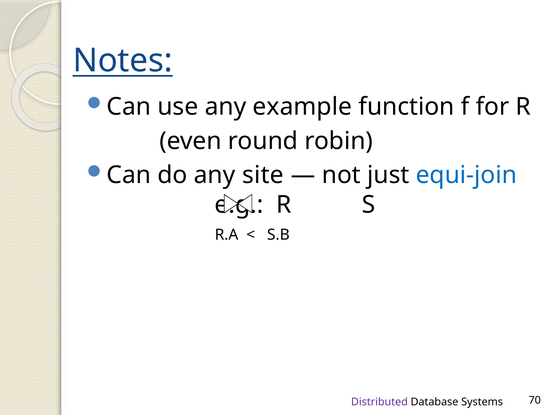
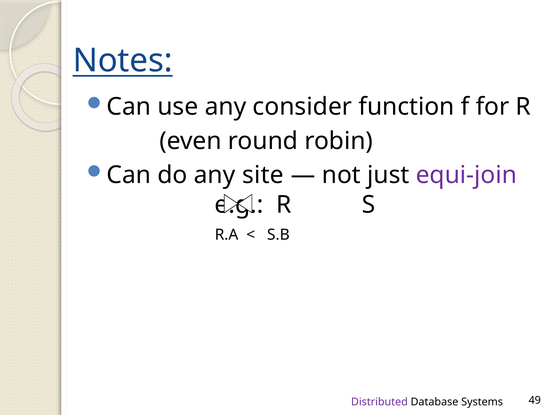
example: example -> consider
equi-join colour: blue -> purple
70: 70 -> 49
